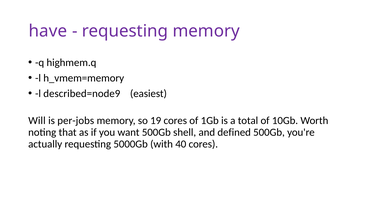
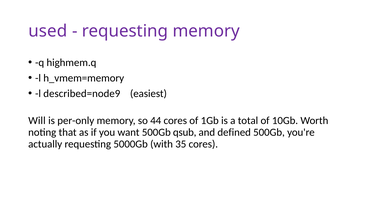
have: have -> used
per-jobs: per-jobs -> per-only
19: 19 -> 44
shell: shell -> qsub
40: 40 -> 35
